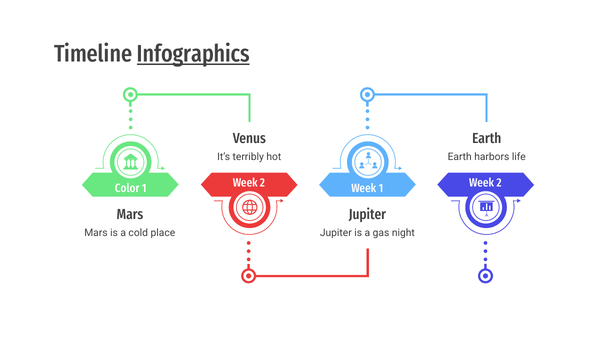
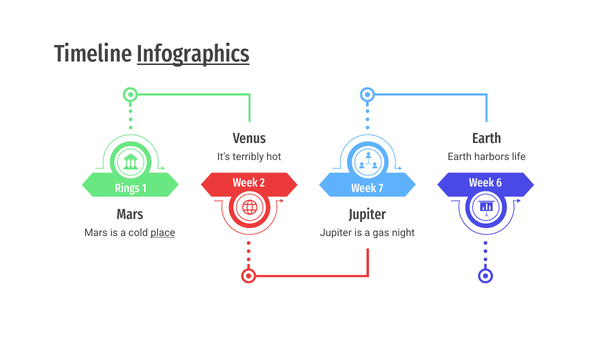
2 at (499, 183): 2 -> 6
Color: Color -> Rings
Week 1: 1 -> 7
place underline: none -> present
